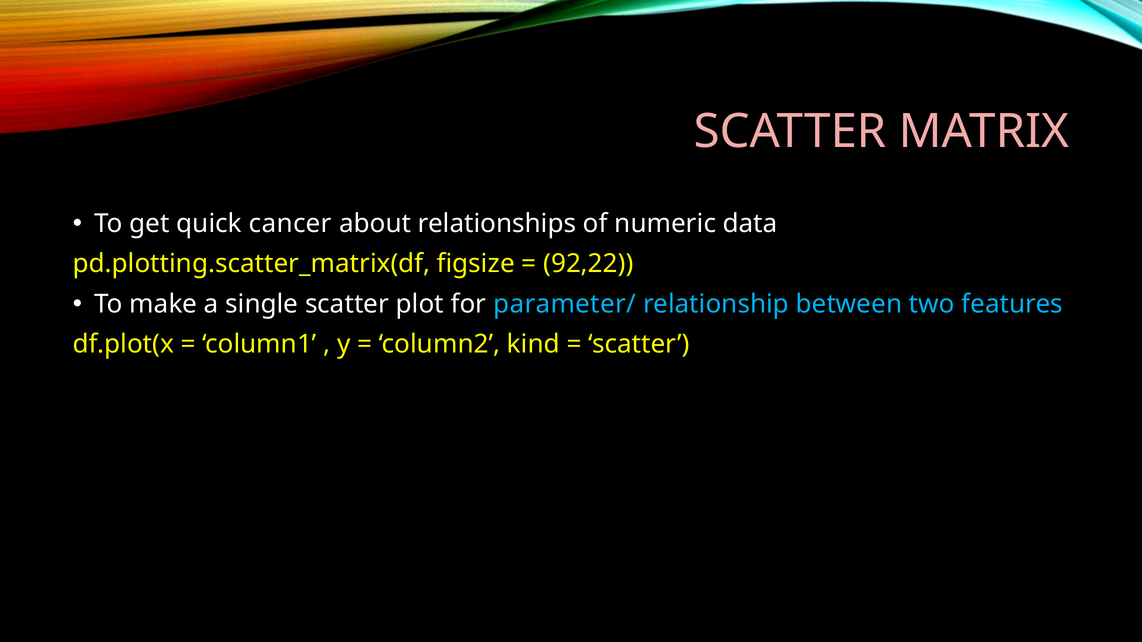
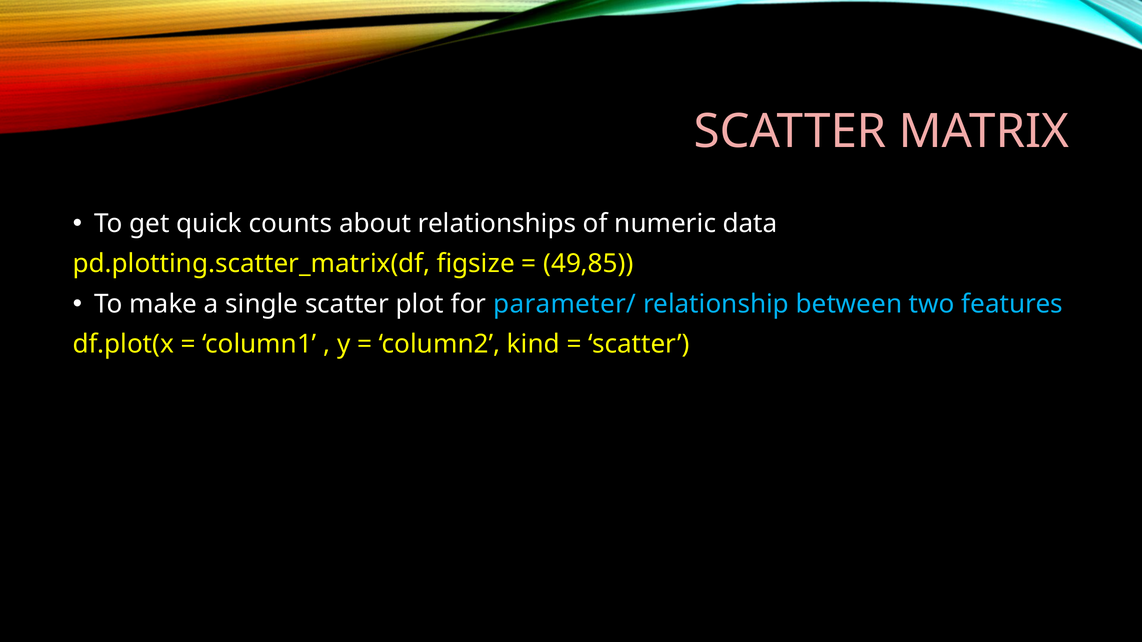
cancer: cancer -> counts
92,22: 92,22 -> 49,85
